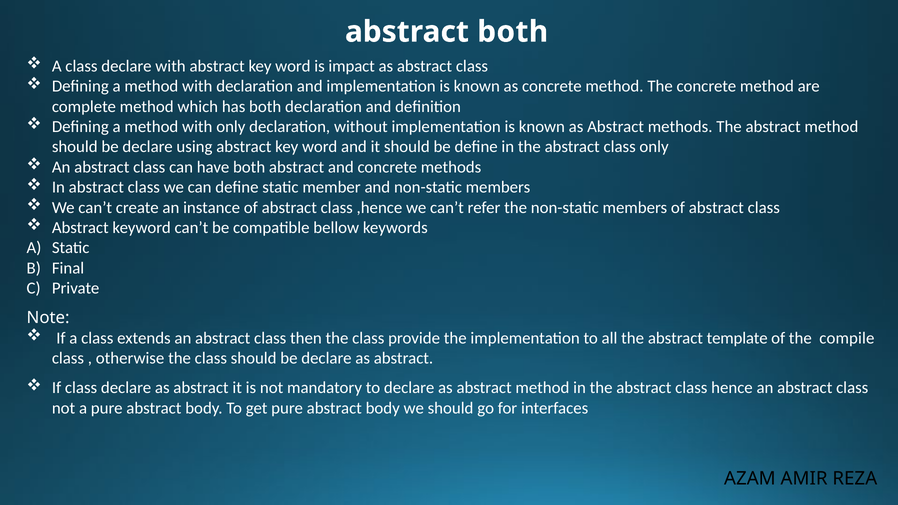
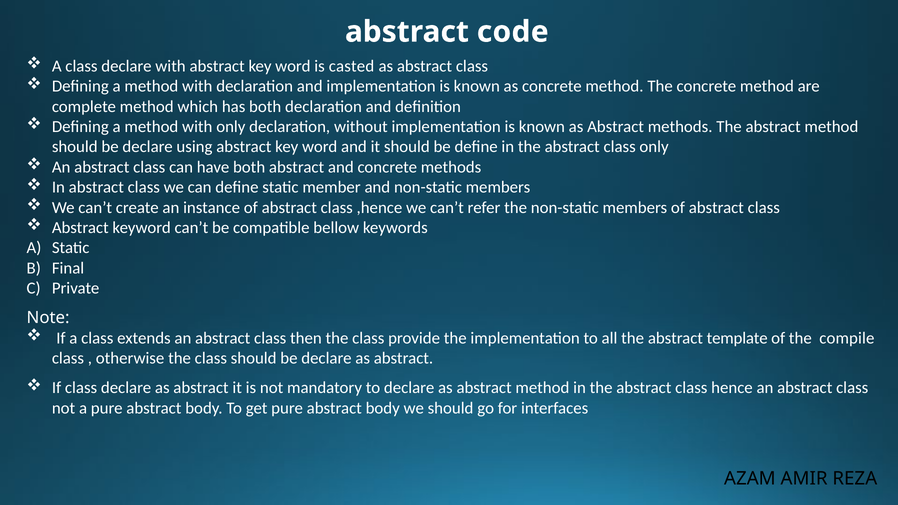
abstract both: both -> code
impact: impact -> casted
